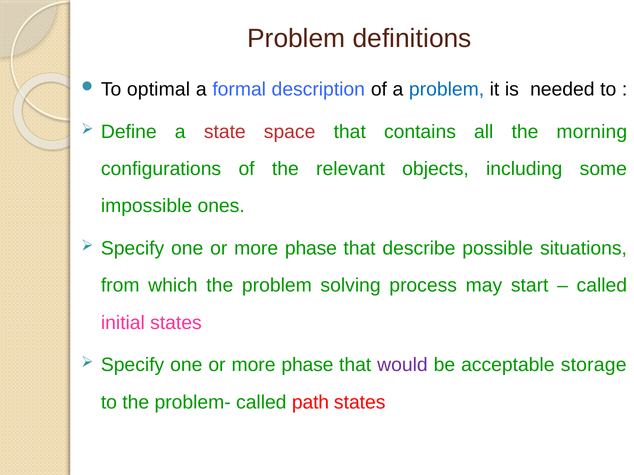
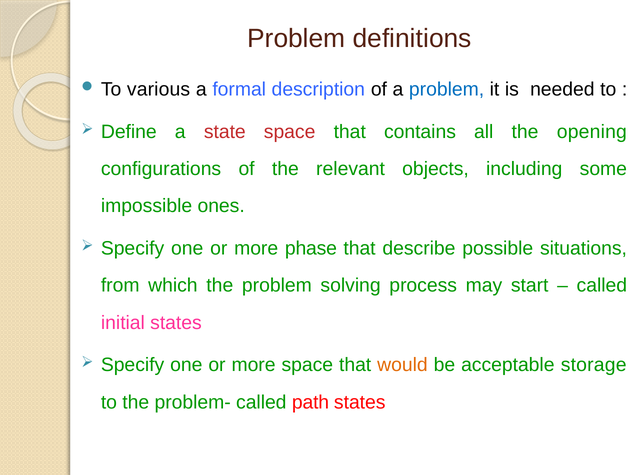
optimal: optimal -> various
morning: morning -> opening
phase at (307, 365): phase -> space
would colour: purple -> orange
